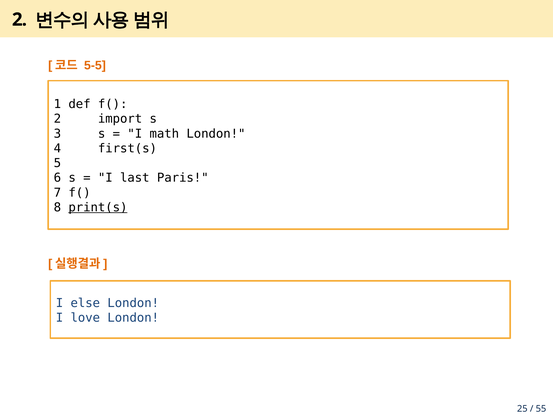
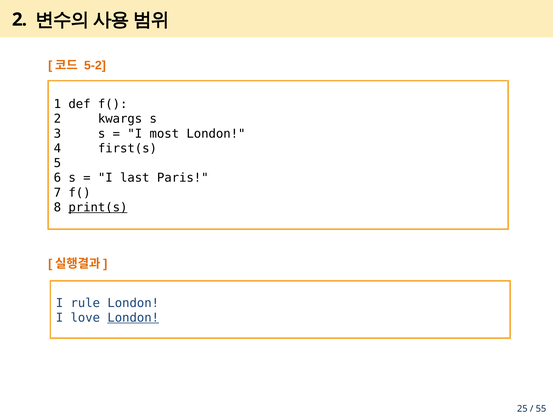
5-5: 5-5 -> 5-2
import: import -> kwargs
math: math -> most
else: else -> rule
London at (133, 318) underline: none -> present
